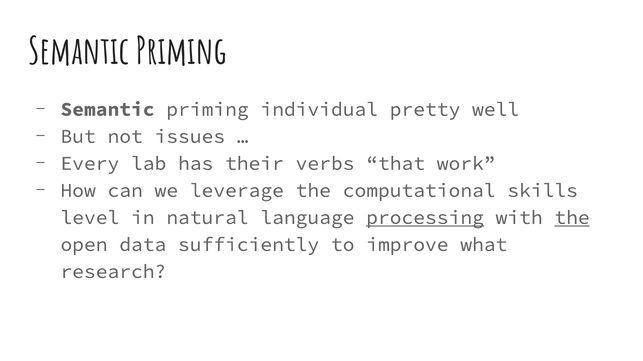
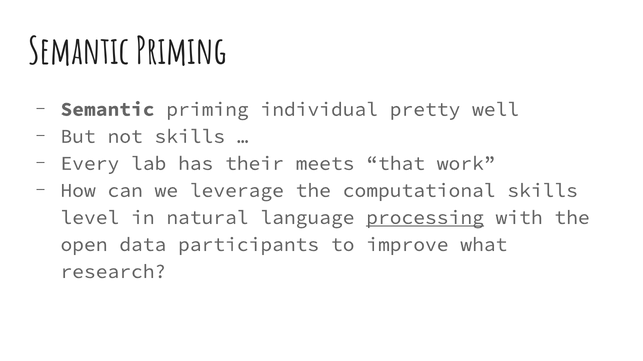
not issues: issues -> skills
verbs: verbs -> meets
the at (572, 218) underline: present -> none
sufficiently: sufficiently -> participants
